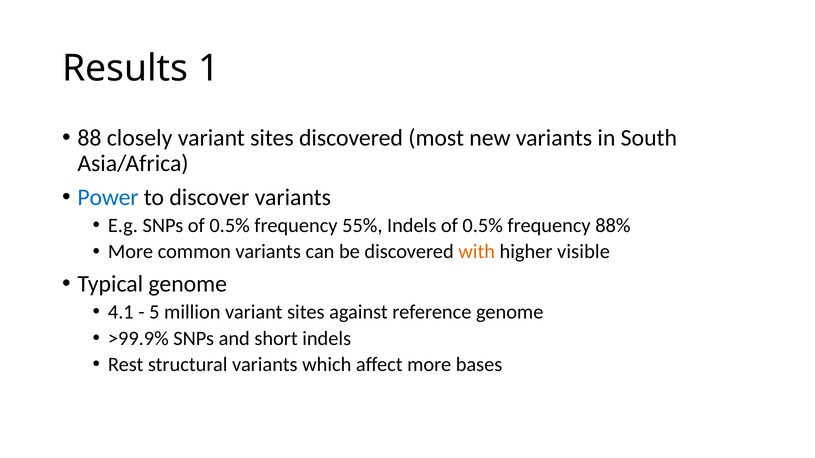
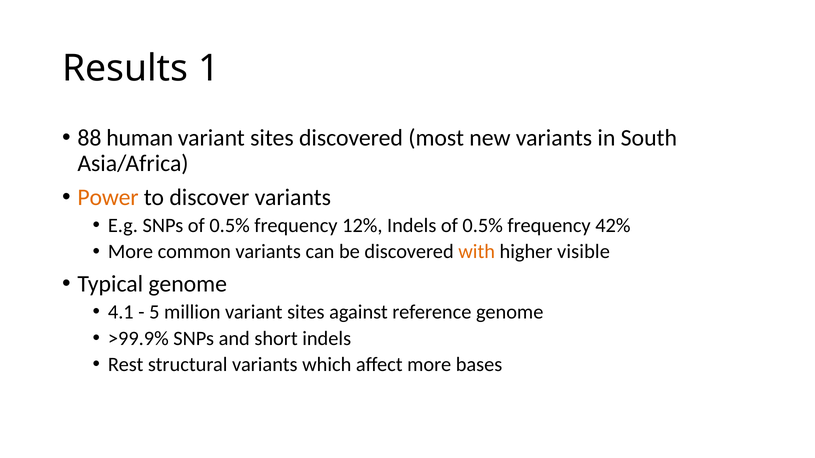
closely: closely -> human
Power colour: blue -> orange
55%: 55% -> 12%
88%: 88% -> 42%
